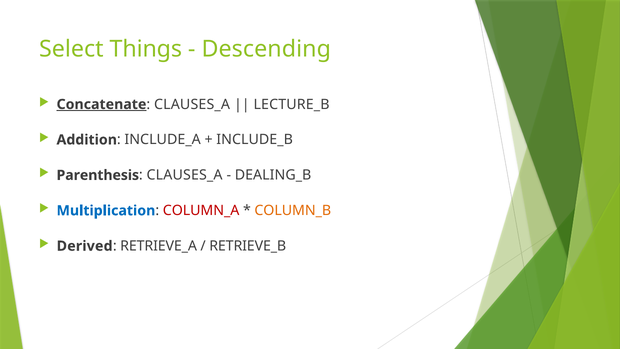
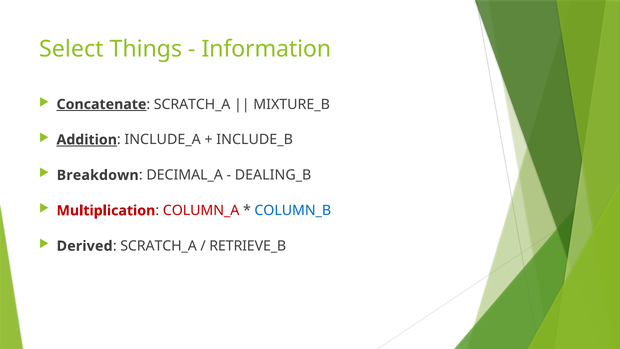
Descending: Descending -> Information
CLAUSES_A at (192, 104): CLAUSES_A -> SCRATCH_A
LECTURE_B: LECTURE_B -> MIXTURE_B
Addition underline: none -> present
Parenthesis: Parenthesis -> Breakdown
CLAUSES_A at (185, 175): CLAUSES_A -> DECIMAL_A
Multiplication colour: blue -> red
COLUMN_B colour: orange -> blue
RETRIEVE_A at (159, 246): RETRIEVE_A -> SCRATCH_A
